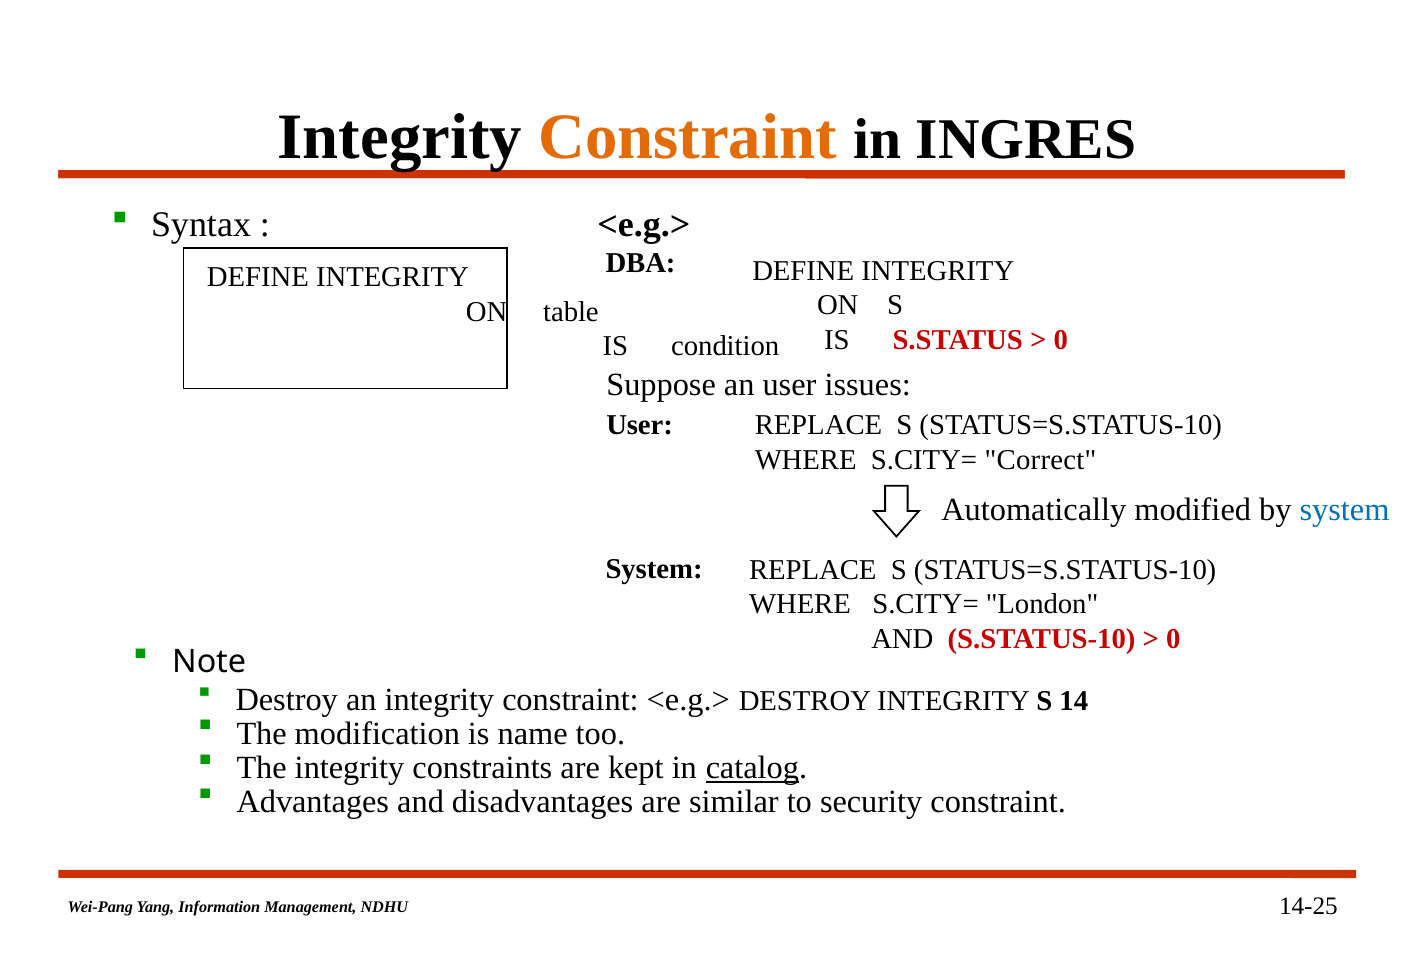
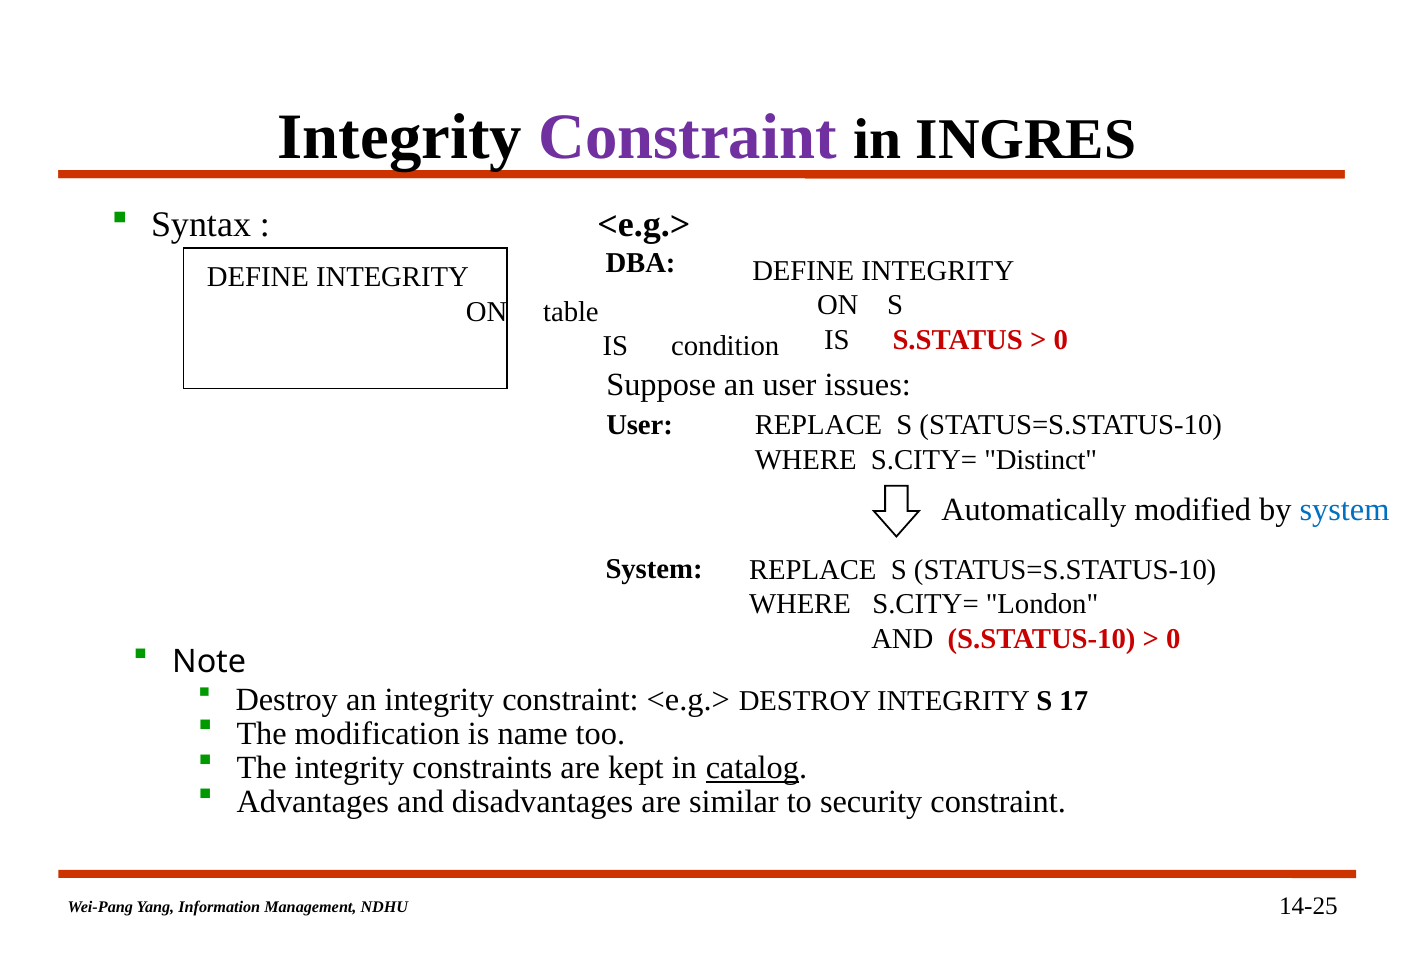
Constraint at (688, 138) colour: orange -> purple
Correct: Correct -> Distinct
14: 14 -> 17
